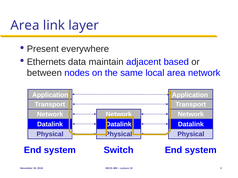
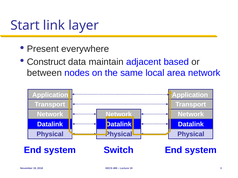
Area at (25, 25): Area -> Start
Ethernets: Ethernets -> Construct
